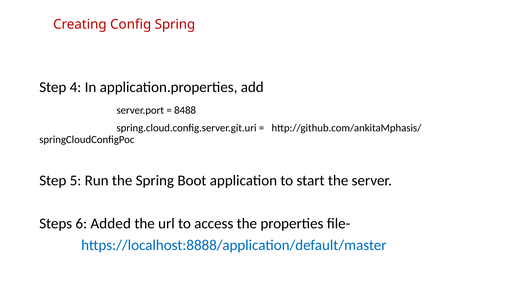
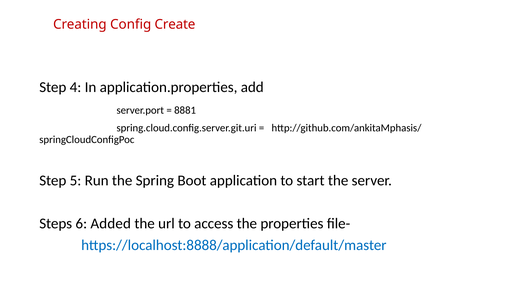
Config Spring: Spring -> Create
8488: 8488 -> 8881
